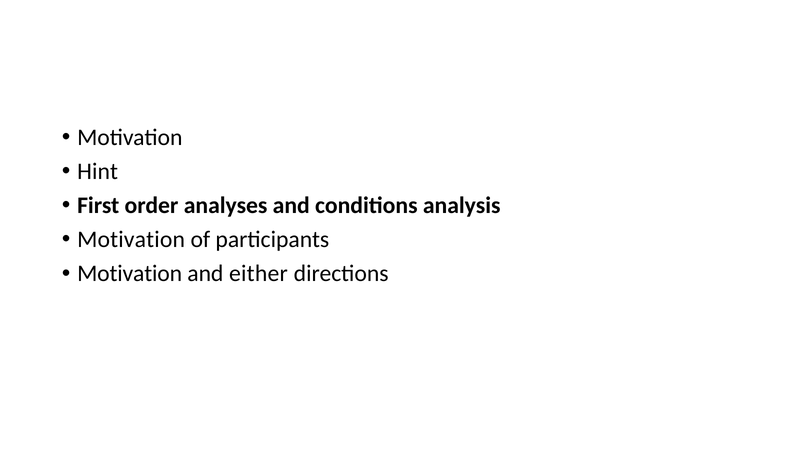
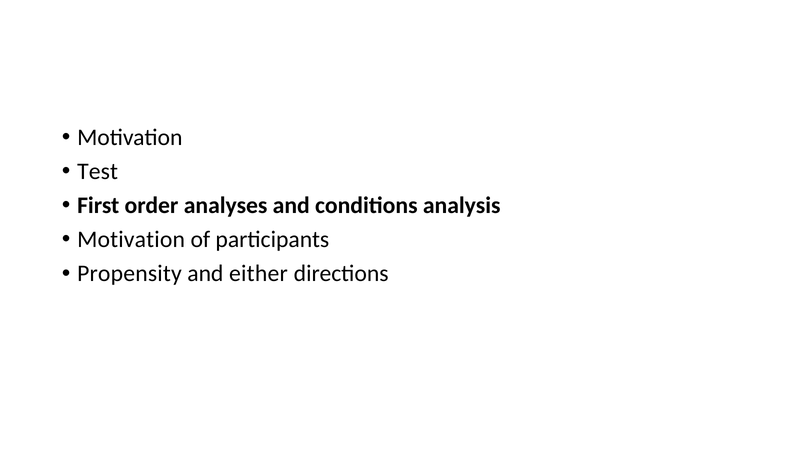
Hint: Hint -> Test
Motivation at (130, 273): Motivation -> Propensity
